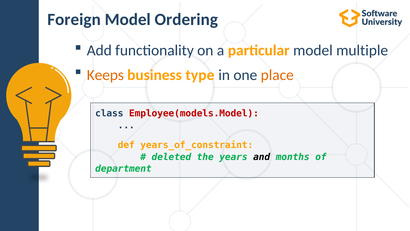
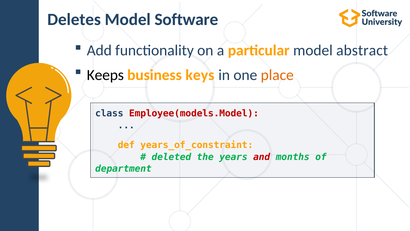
Foreign: Foreign -> Deletes
Ordering: Ordering -> Software
multiple: multiple -> abstract
Keeps colour: orange -> black
type: type -> keys
and colour: black -> red
